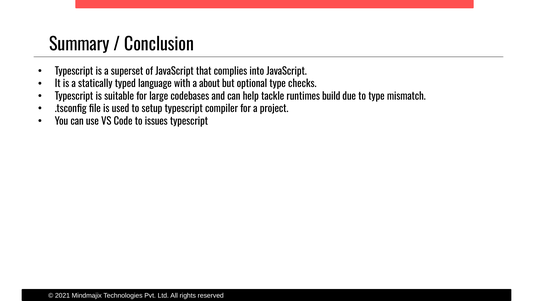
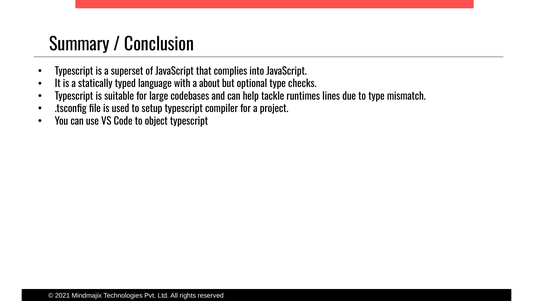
build: build -> lines
issues: issues -> object
